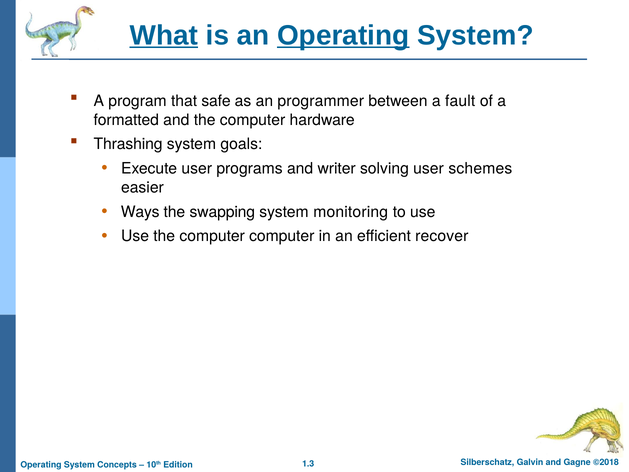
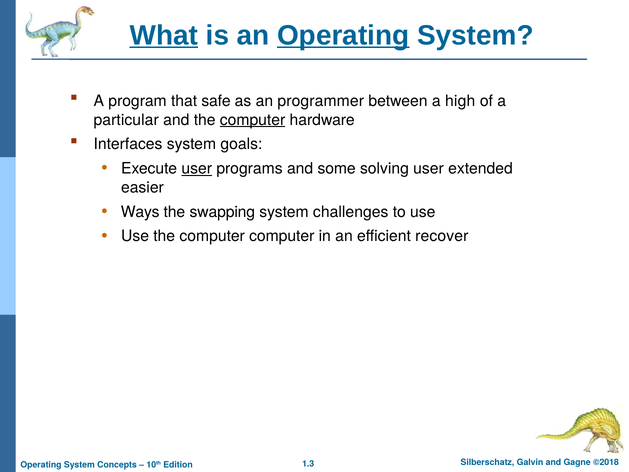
fault: fault -> high
formatted: formatted -> particular
computer at (253, 120) underline: none -> present
Thrashing: Thrashing -> Interfaces
user at (197, 169) underline: none -> present
writer: writer -> some
schemes: schemes -> extended
monitoring: monitoring -> challenges
